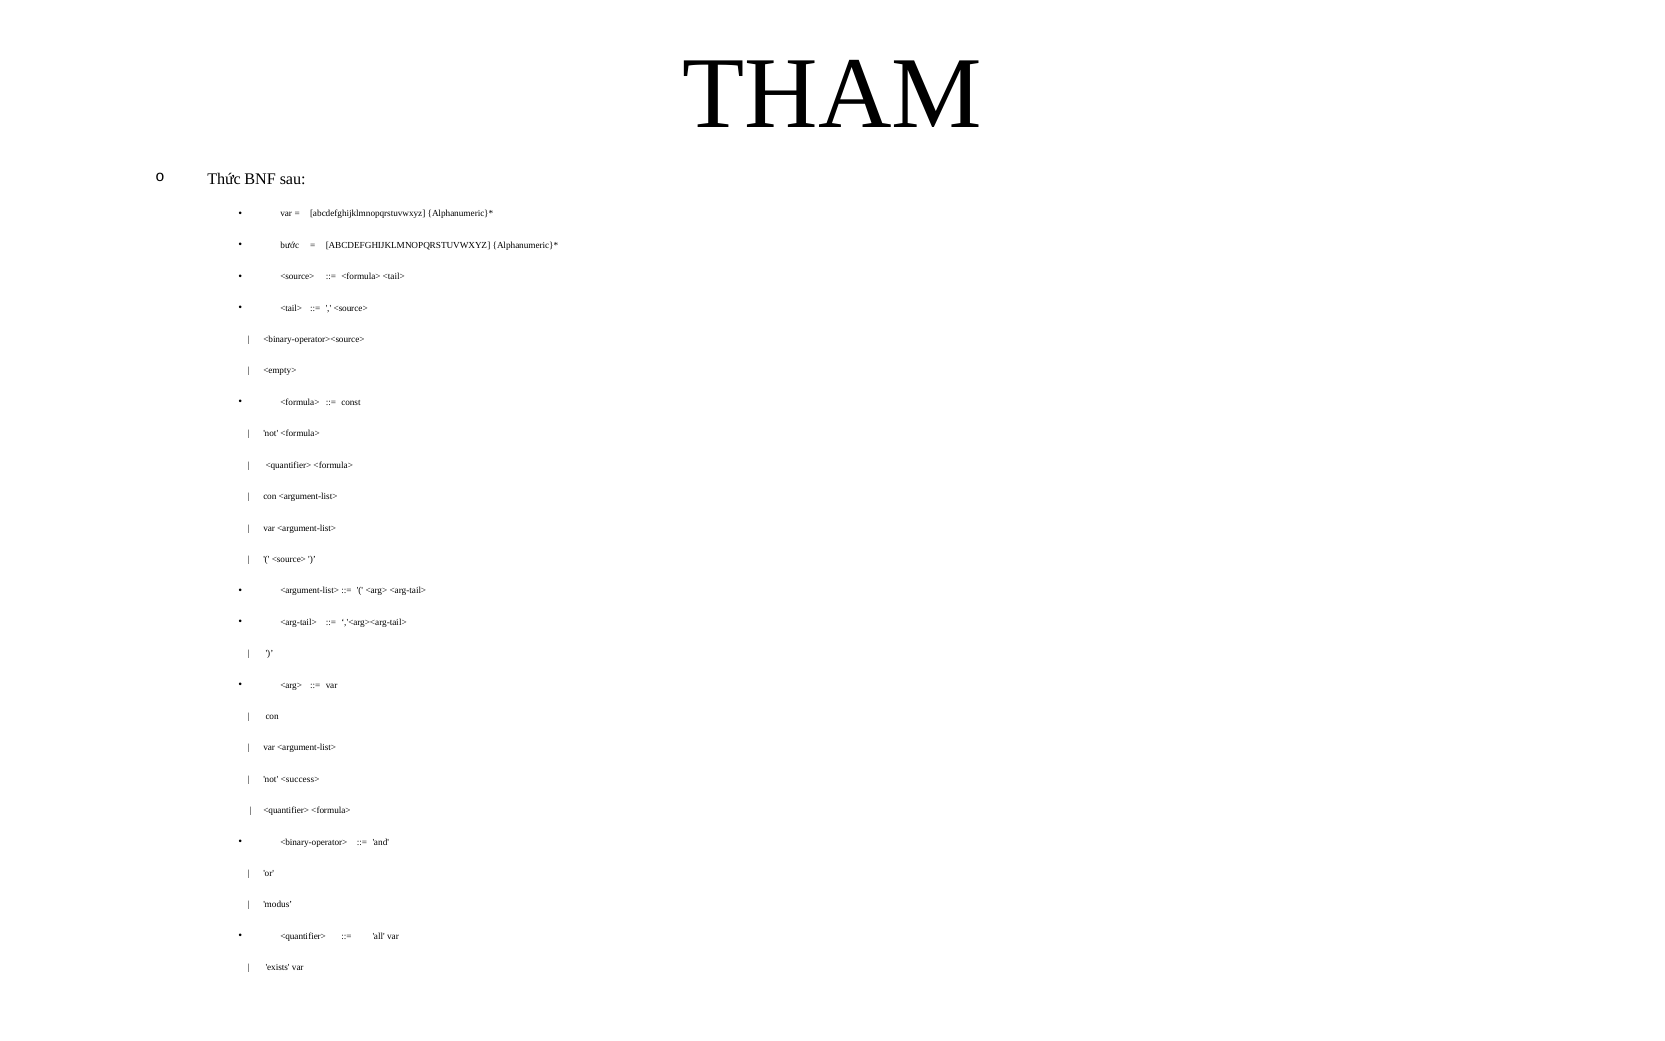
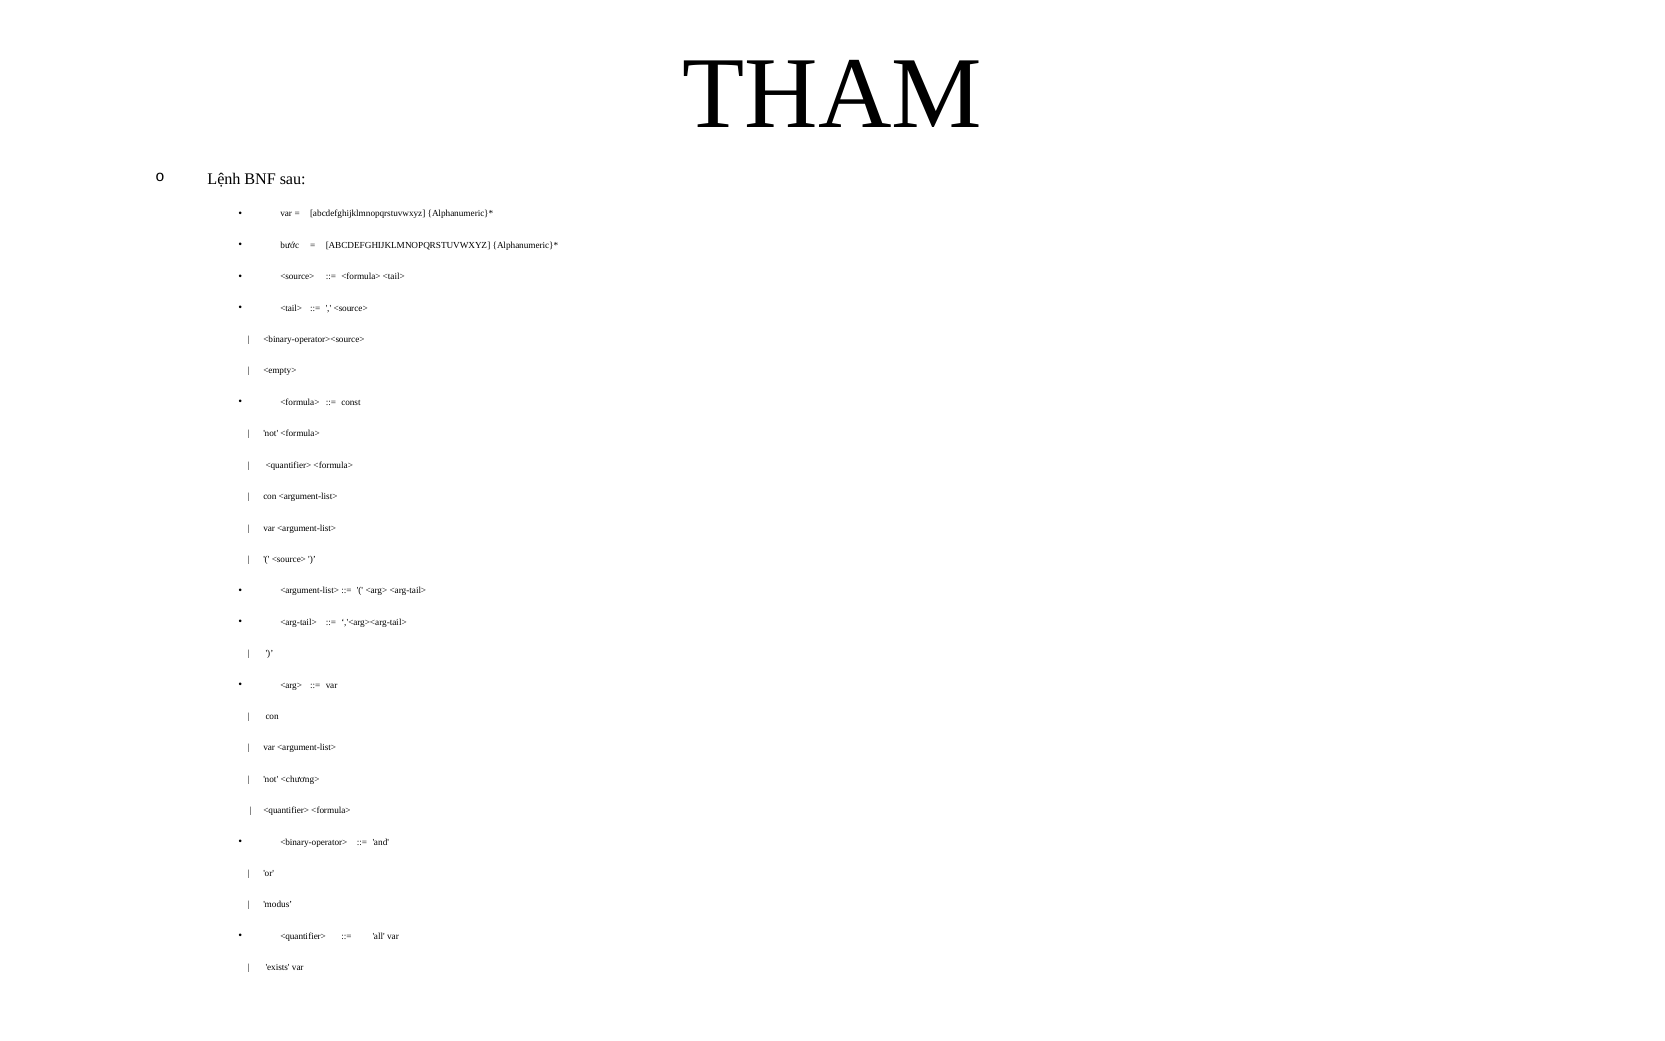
Thức: Thức -> Lệnh
<success>: <success> -> <chương>
